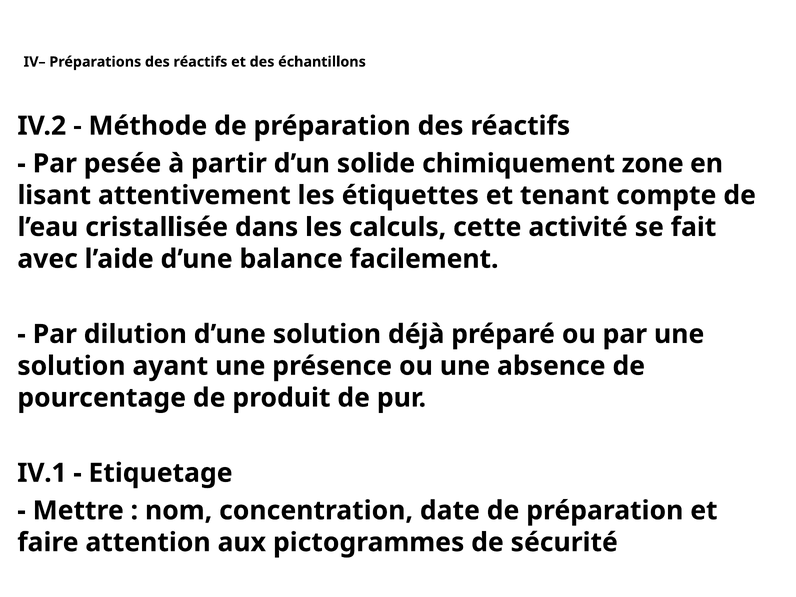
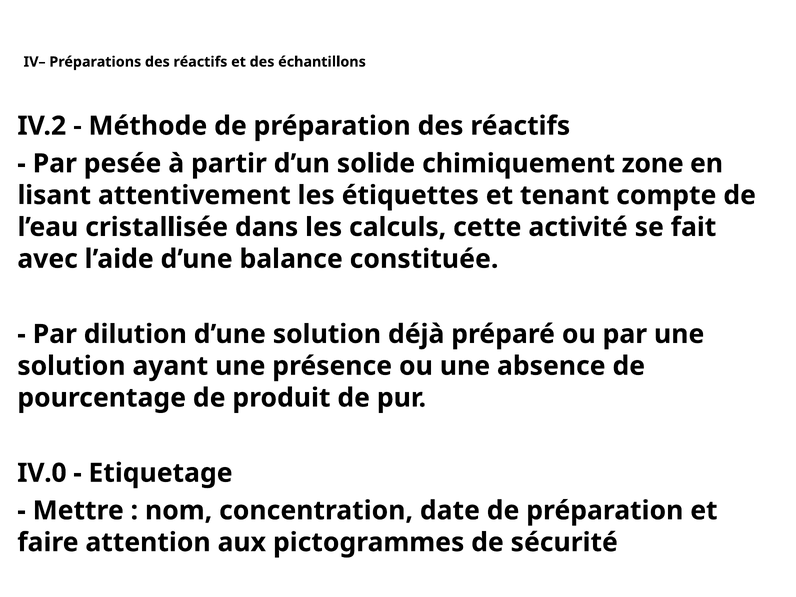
facilement: facilement -> constituée
IV.1: IV.1 -> IV.0
